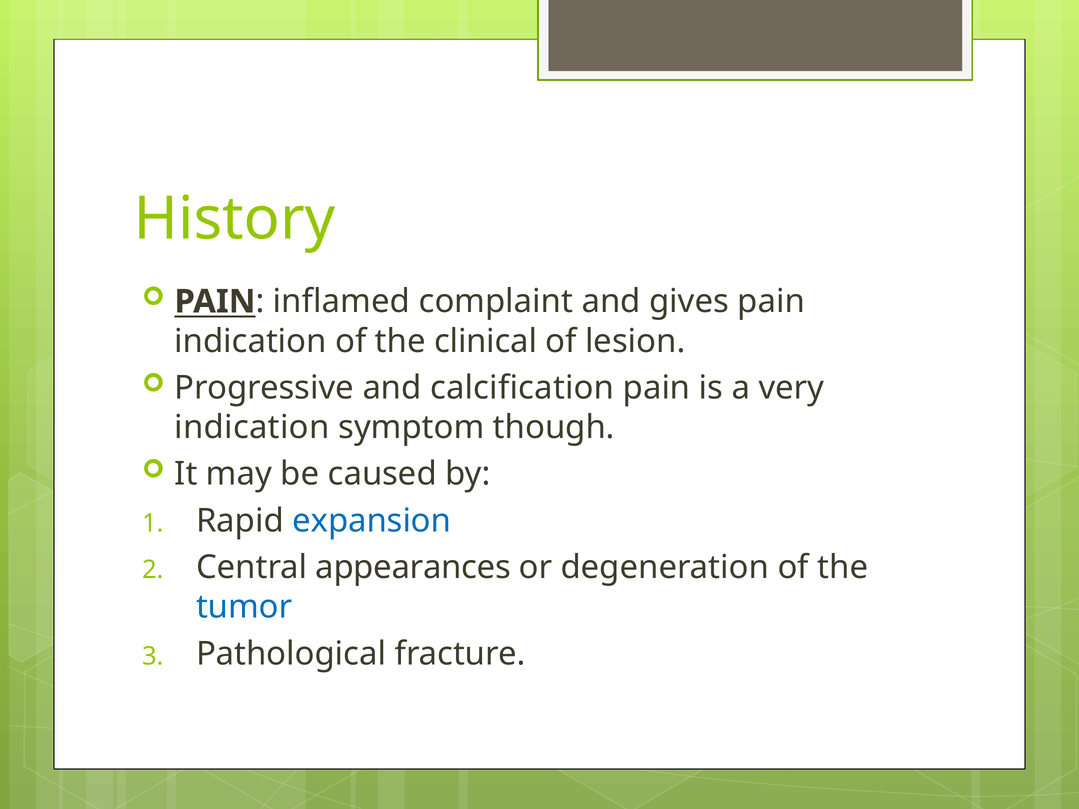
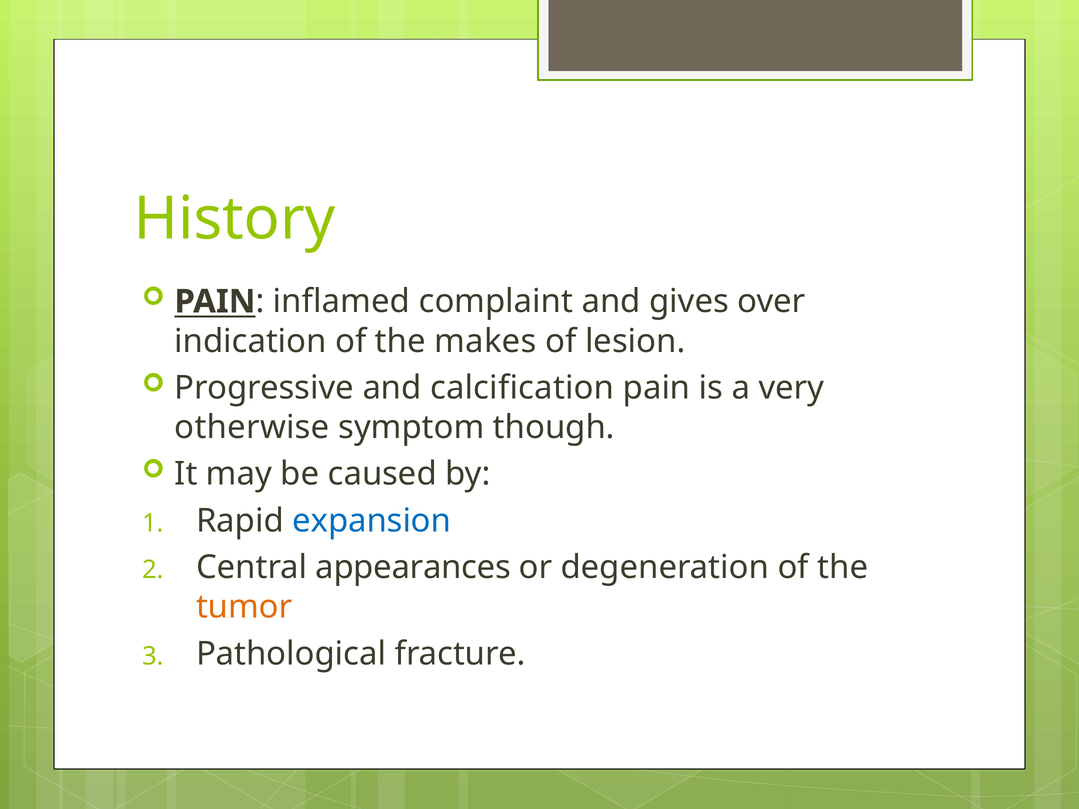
gives pain: pain -> over
clinical: clinical -> makes
indication at (252, 428): indication -> otherwise
tumor colour: blue -> orange
